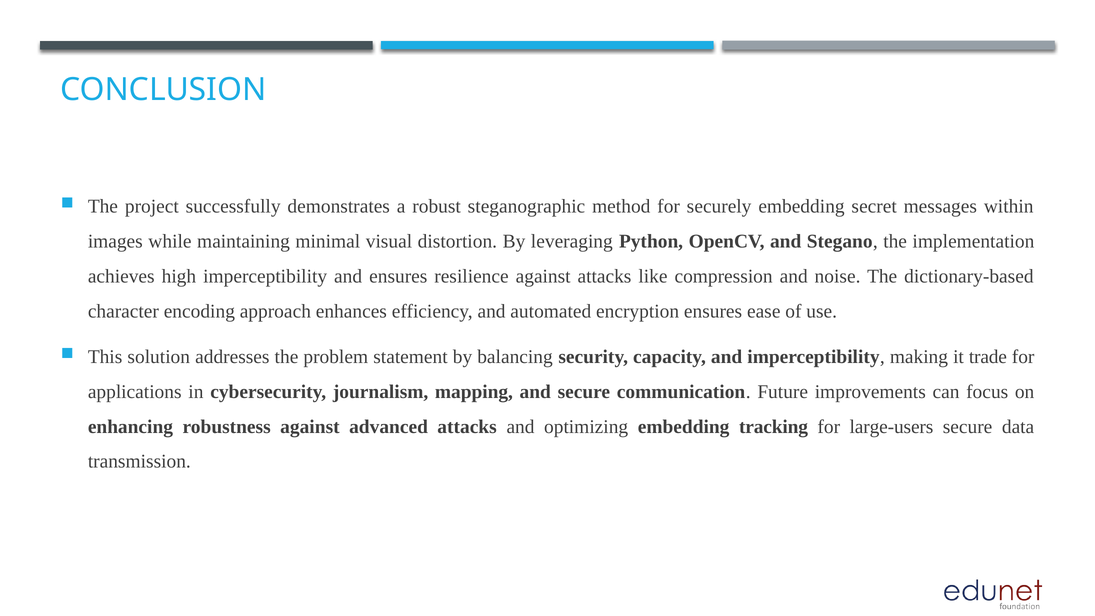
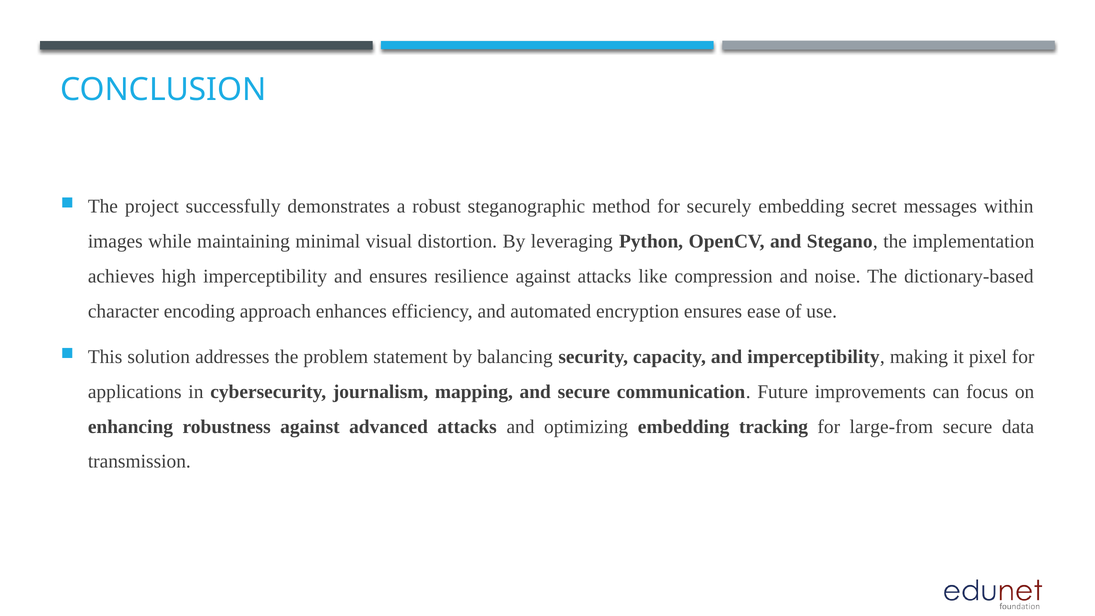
trade: trade -> pixel
large-users: large-users -> large-from
